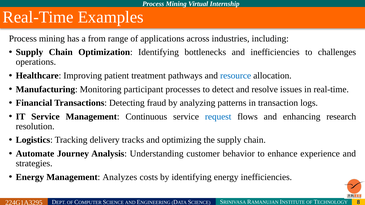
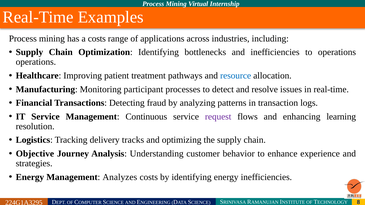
a from: from -> costs
to challenges: challenges -> operations
request colour: blue -> purple
research: research -> learning
Automate: Automate -> Objective
